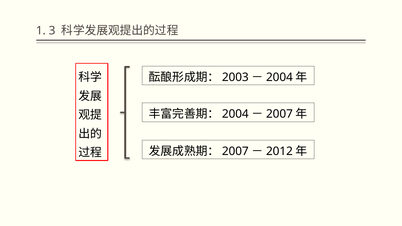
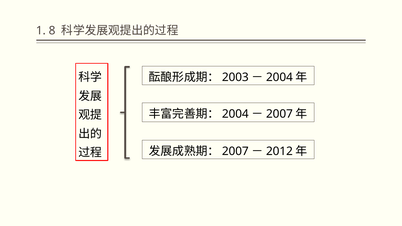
3: 3 -> 8
